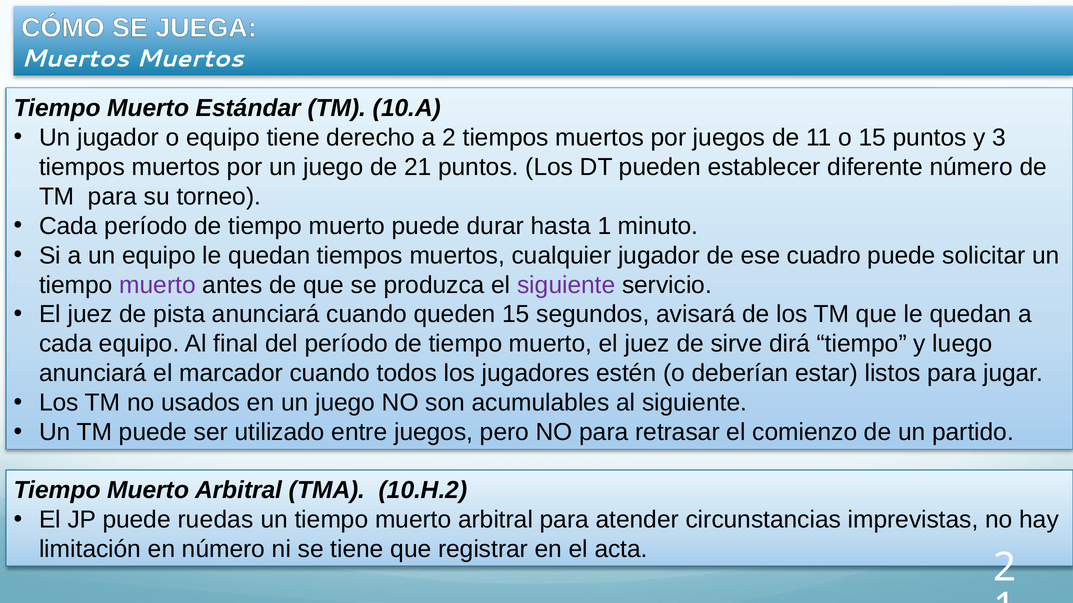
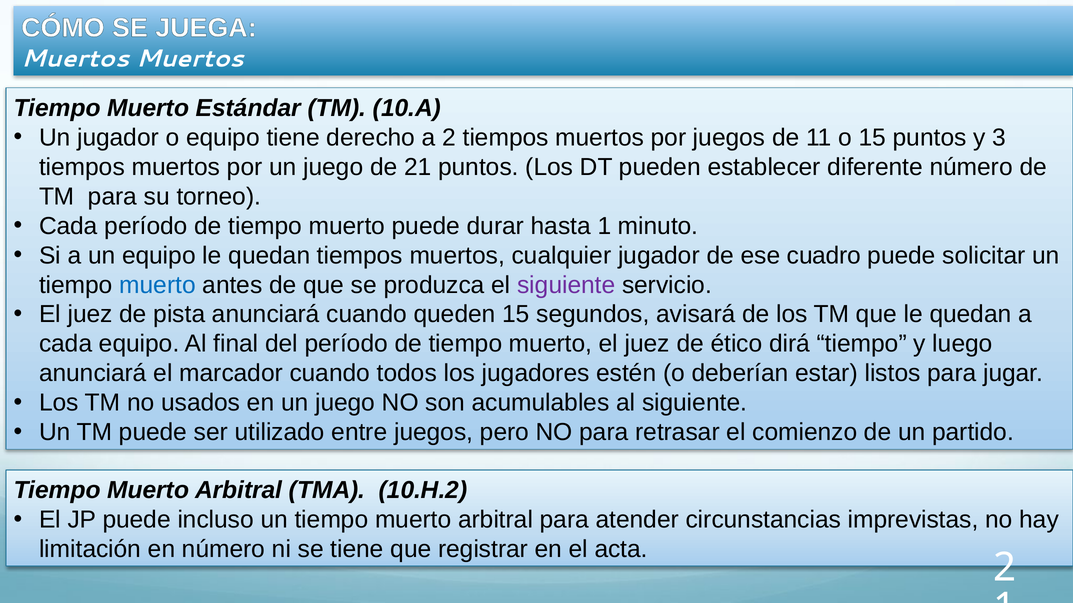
muerto at (158, 285) colour: purple -> blue
sirve: sirve -> ético
ruedas: ruedas -> incluso
